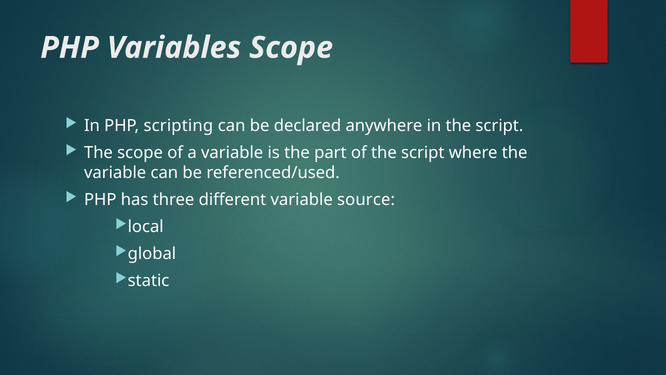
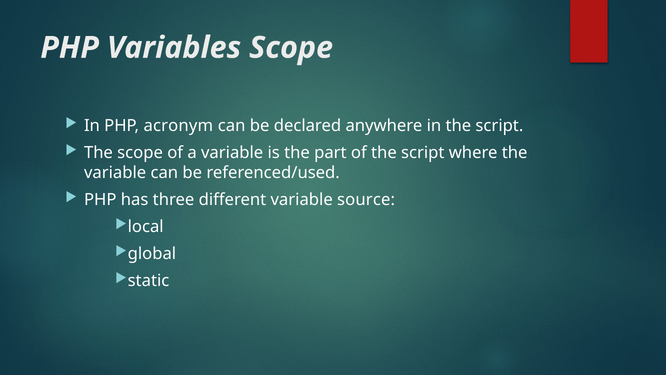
scripting: scripting -> acronym
